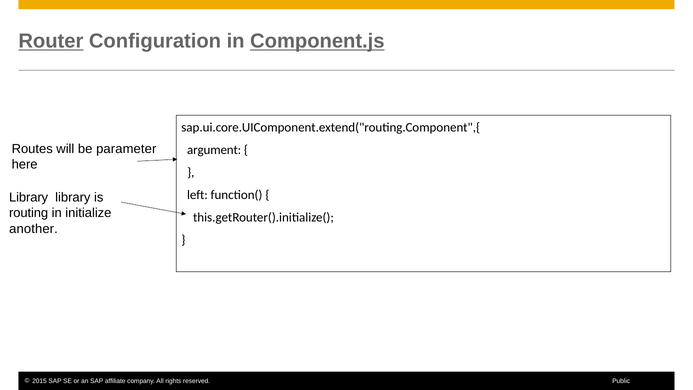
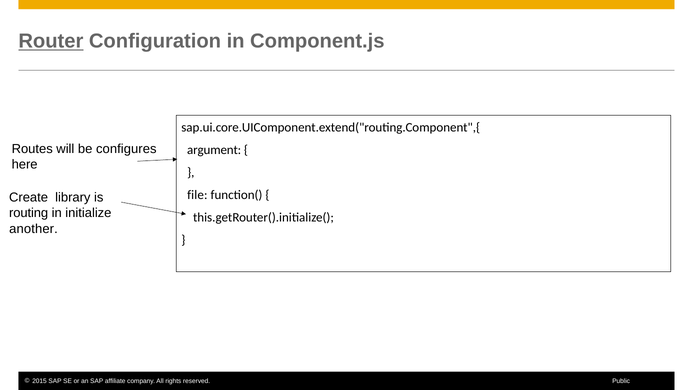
Component.js underline: present -> none
parameter: parameter -> configures
left: left -> file
Library at (29, 197): Library -> Create
